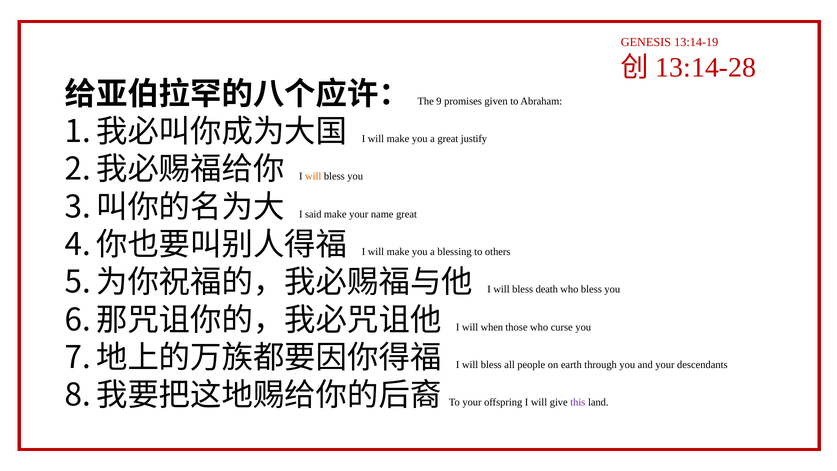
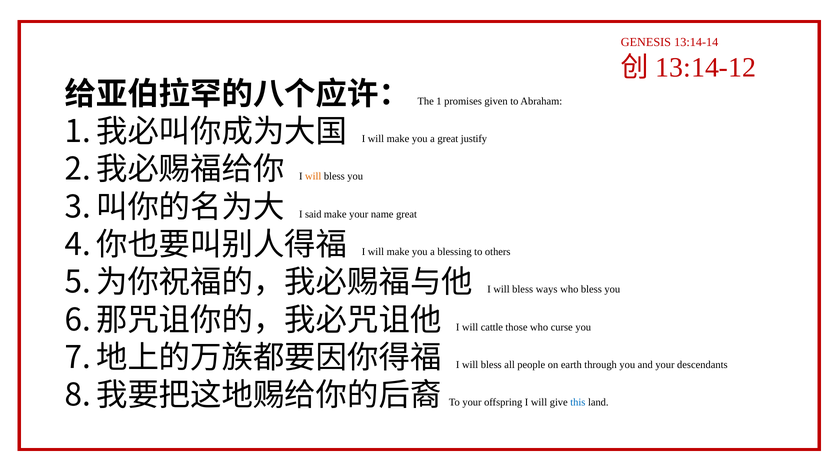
13:14-19: 13:14-19 -> 13:14-14
13:14-28: 13:14-28 -> 13:14-12
9: 9 -> 1
death: death -> ways
when: when -> cattle
this colour: purple -> blue
